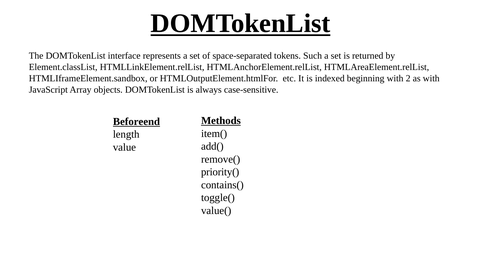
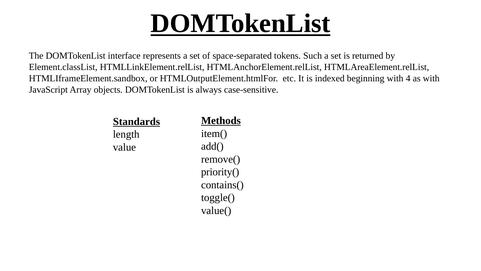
2: 2 -> 4
Beforeend: Beforeend -> Standards
